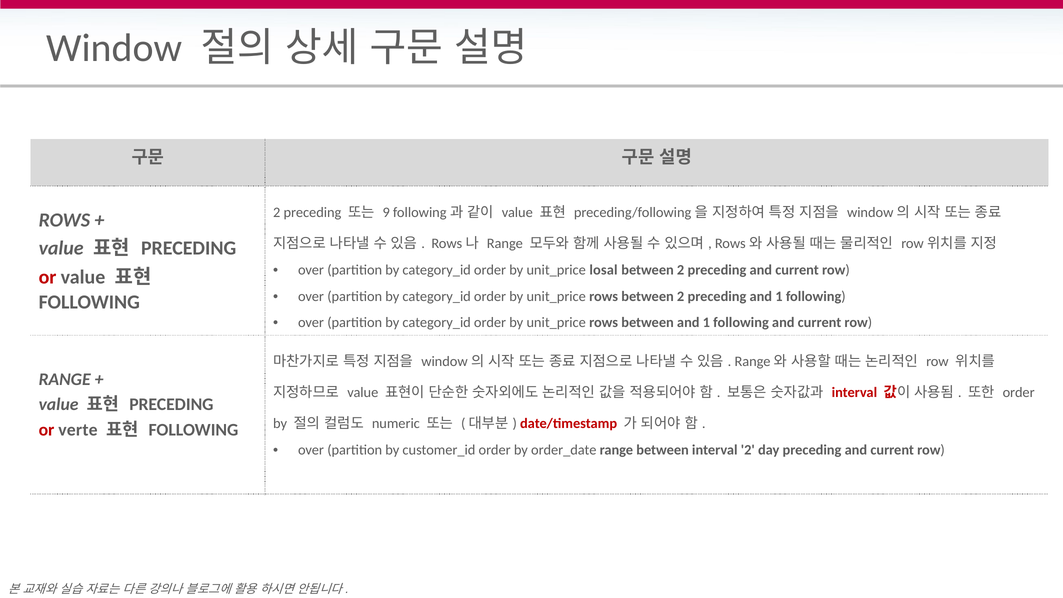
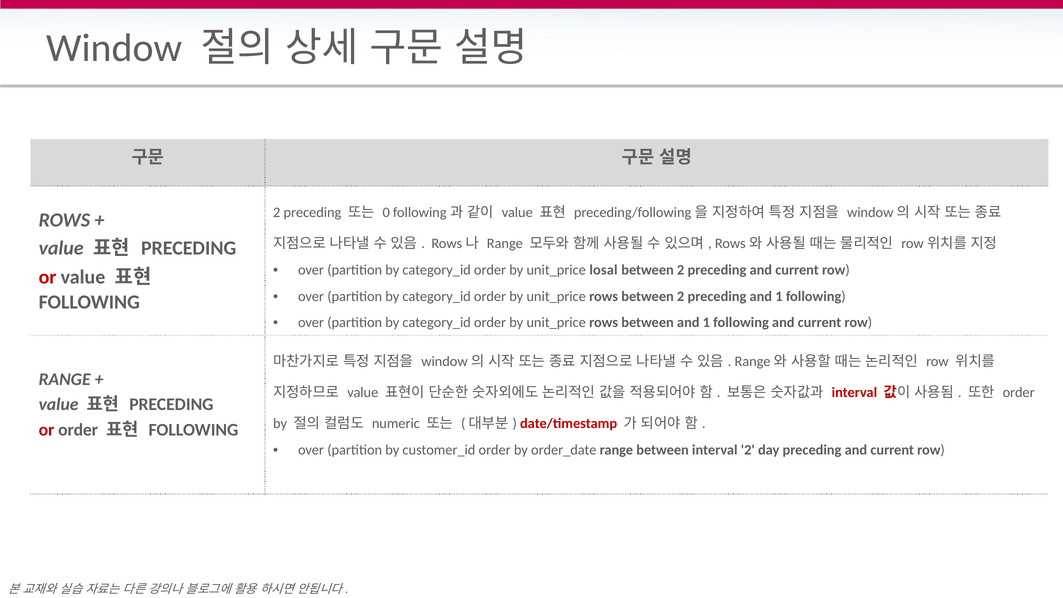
9: 9 -> 0
or verte: verte -> order
